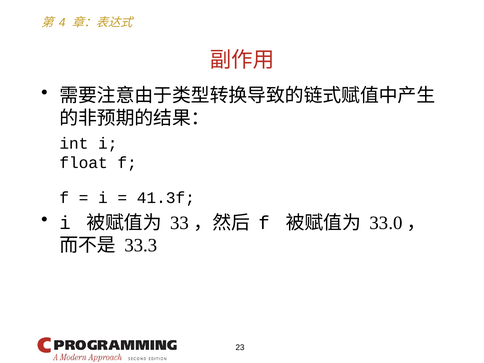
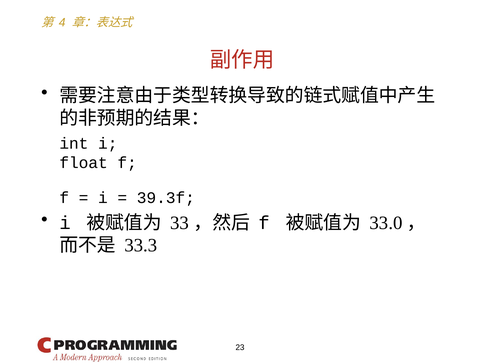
41.3f: 41.3f -> 39.3f
